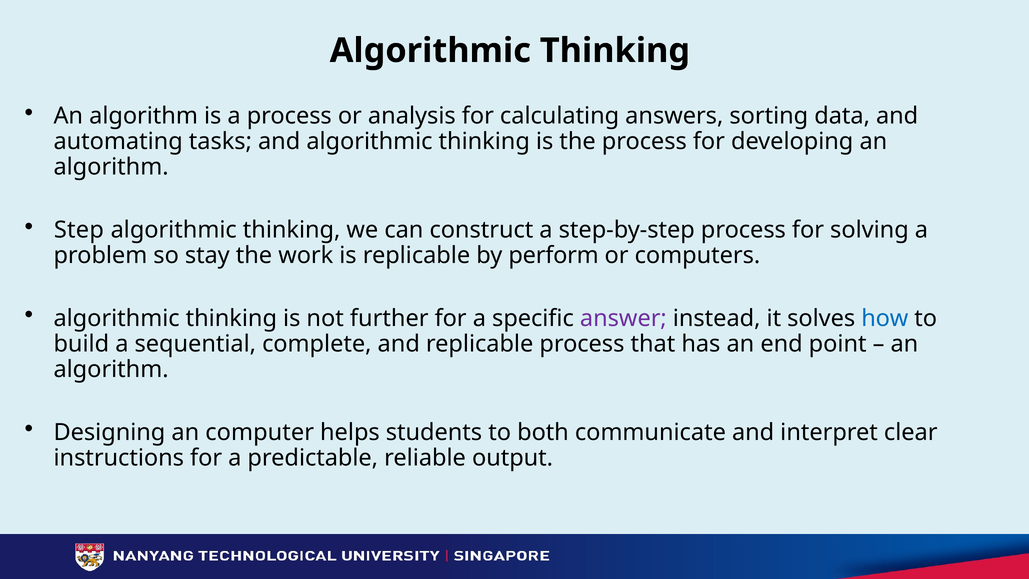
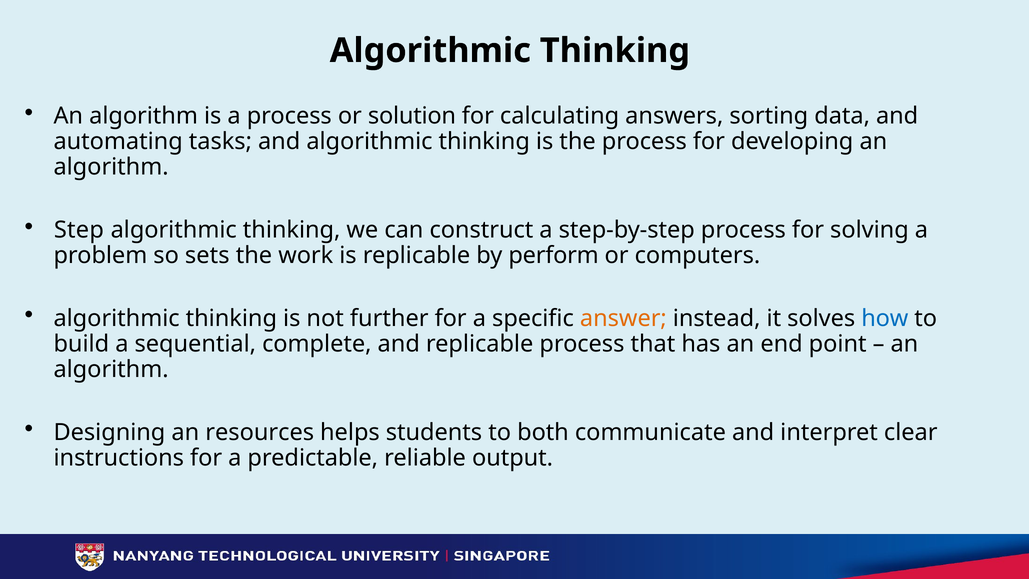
analysis: analysis -> solution
stay: stay -> sets
answer colour: purple -> orange
computer: computer -> resources
